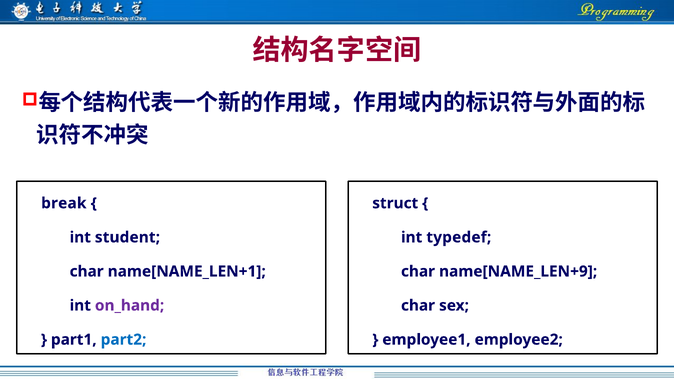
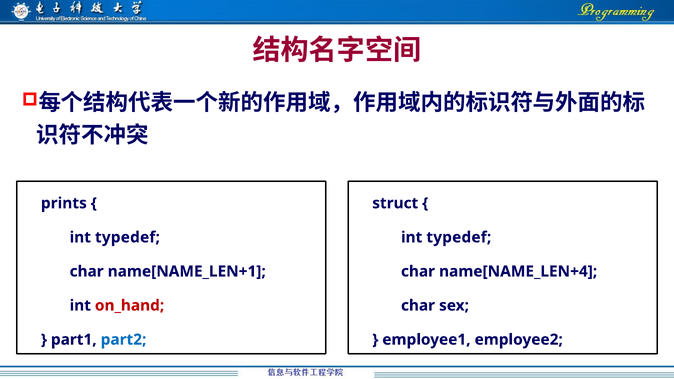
break: break -> prints
student at (127, 237): student -> typedef
name[NAME_LEN+9: name[NAME_LEN+9 -> name[NAME_LEN+4
on_hand colour: purple -> red
